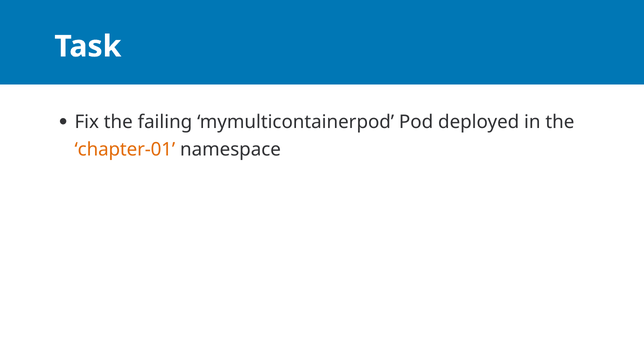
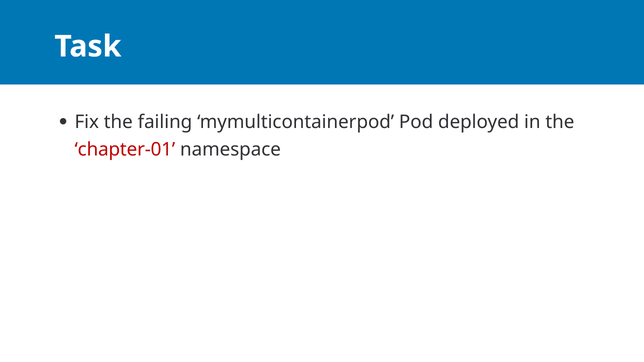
chapter-01 colour: orange -> red
